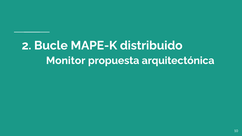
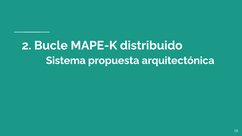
Monitor: Monitor -> Sistema
